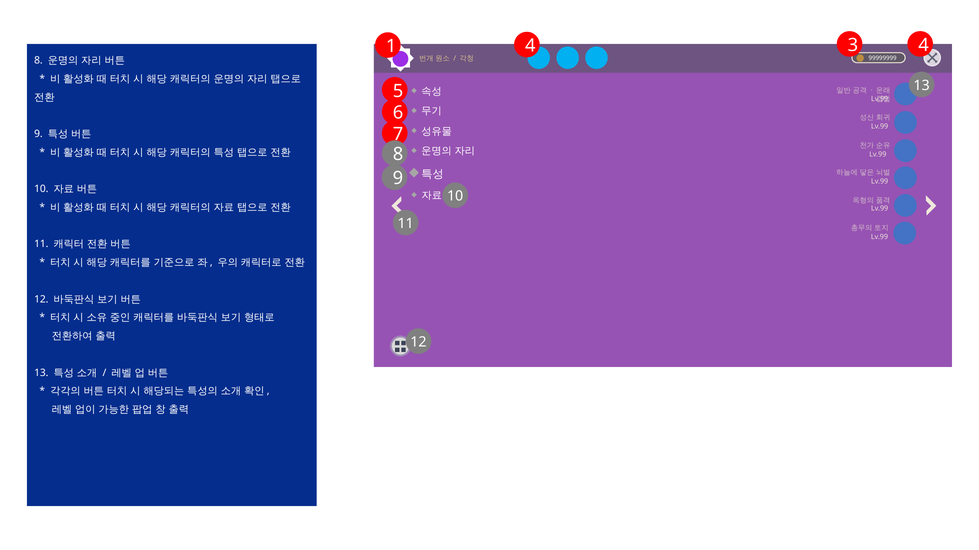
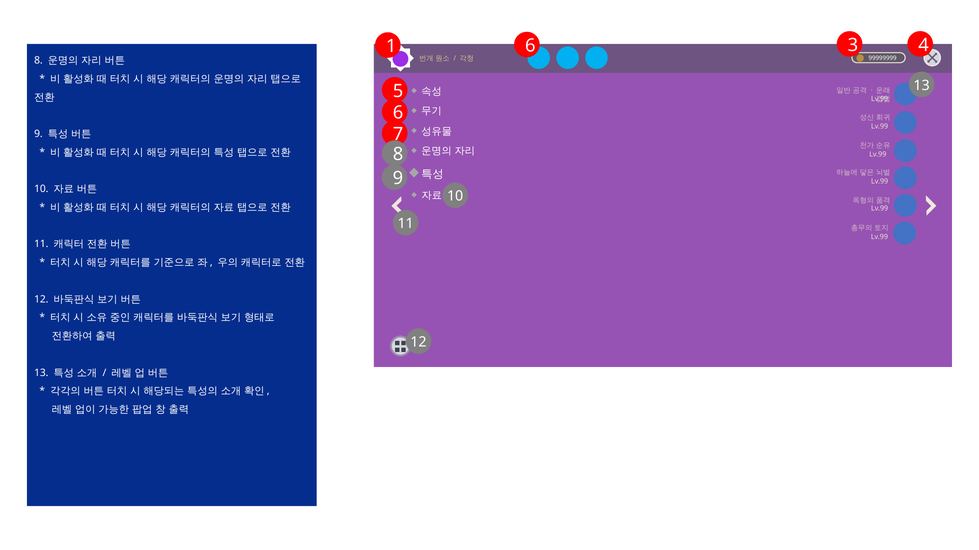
1 4: 4 -> 6
